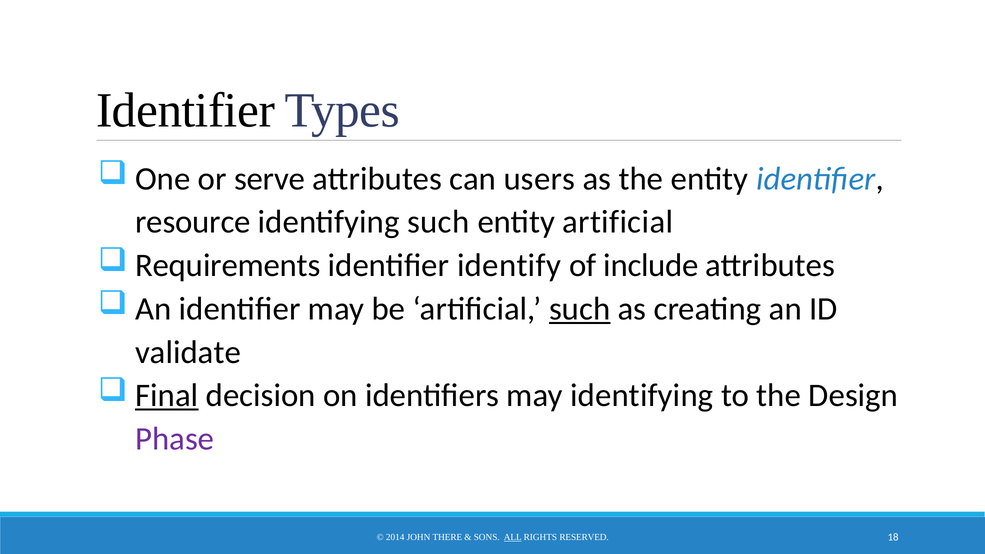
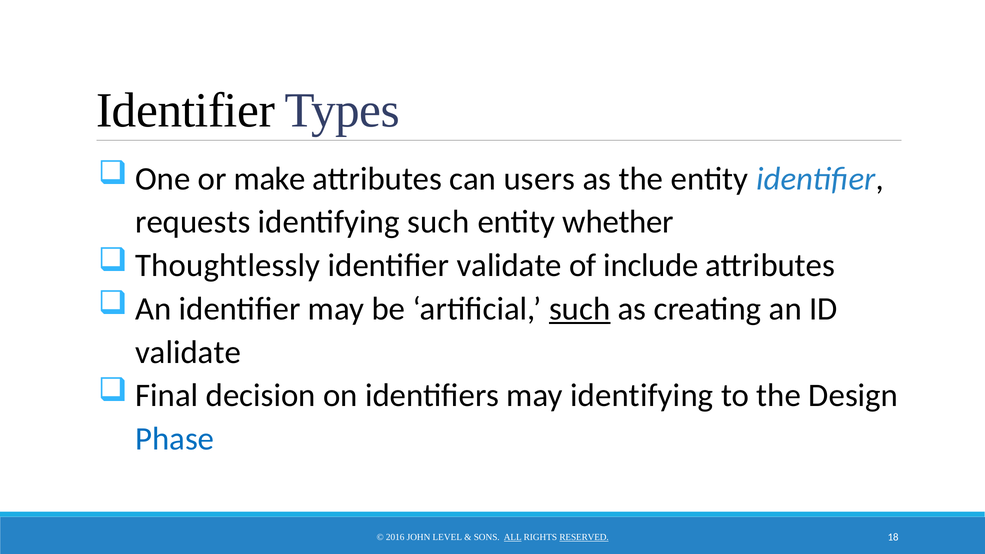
serve: serve -> make
resource: resource -> requests
entity artificial: artificial -> whether
Requirements: Requirements -> Thoughtlessly
identifier identify: identify -> validate
Final underline: present -> none
Phase colour: purple -> blue
2014: 2014 -> 2016
THERE: THERE -> LEVEL
RESERVED underline: none -> present
